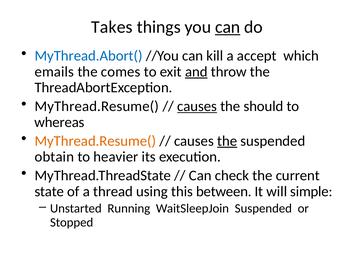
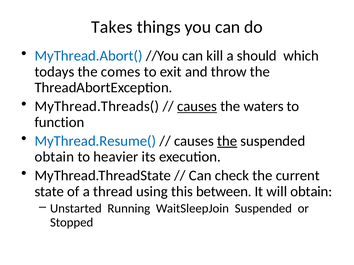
can at (228, 27) underline: present -> none
accept: accept -> should
emails: emails -> todays
and underline: present -> none
MyThread.Resume( at (97, 107): MyThread.Resume( -> MyThread.Threads(
should: should -> waters
whereas: whereas -> function
MyThread.Resume( at (95, 141) colour: orange -> blue
will simple: simple -> obtain
